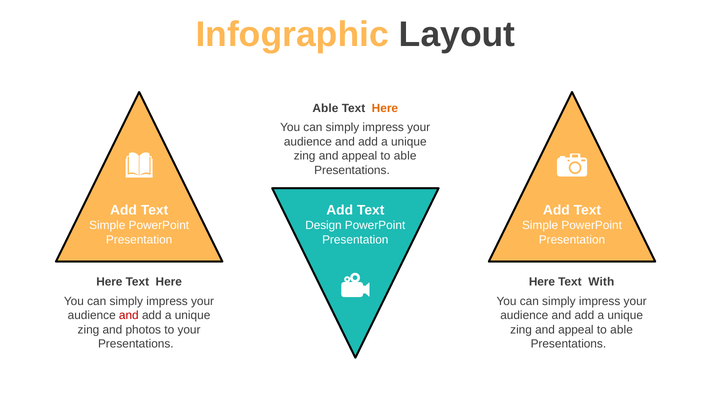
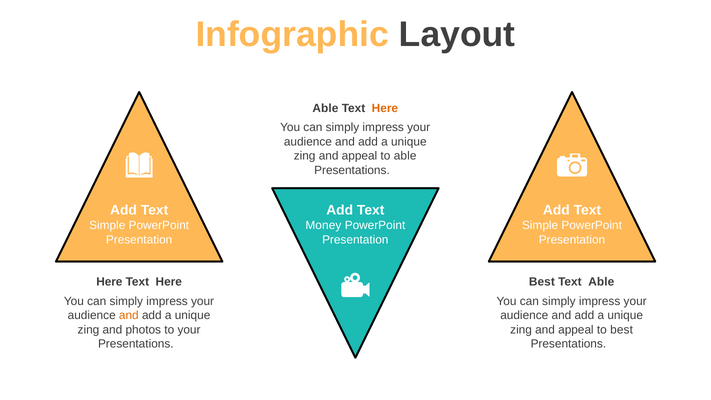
Design: Design -> Money
Here at (542, 282): Here -> Best
Text With: With -> Able
and at (129, 315) colour: red -> orange
able at (622, 330): able -> best
